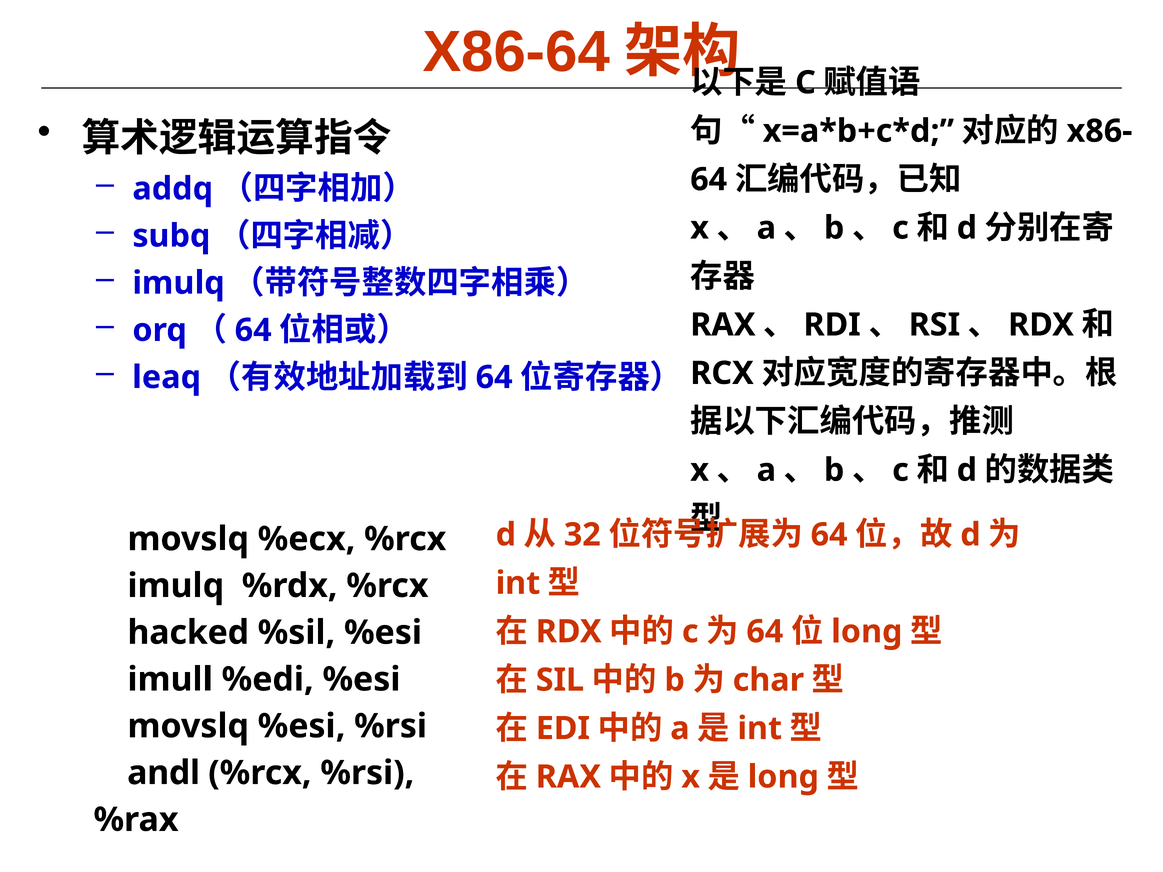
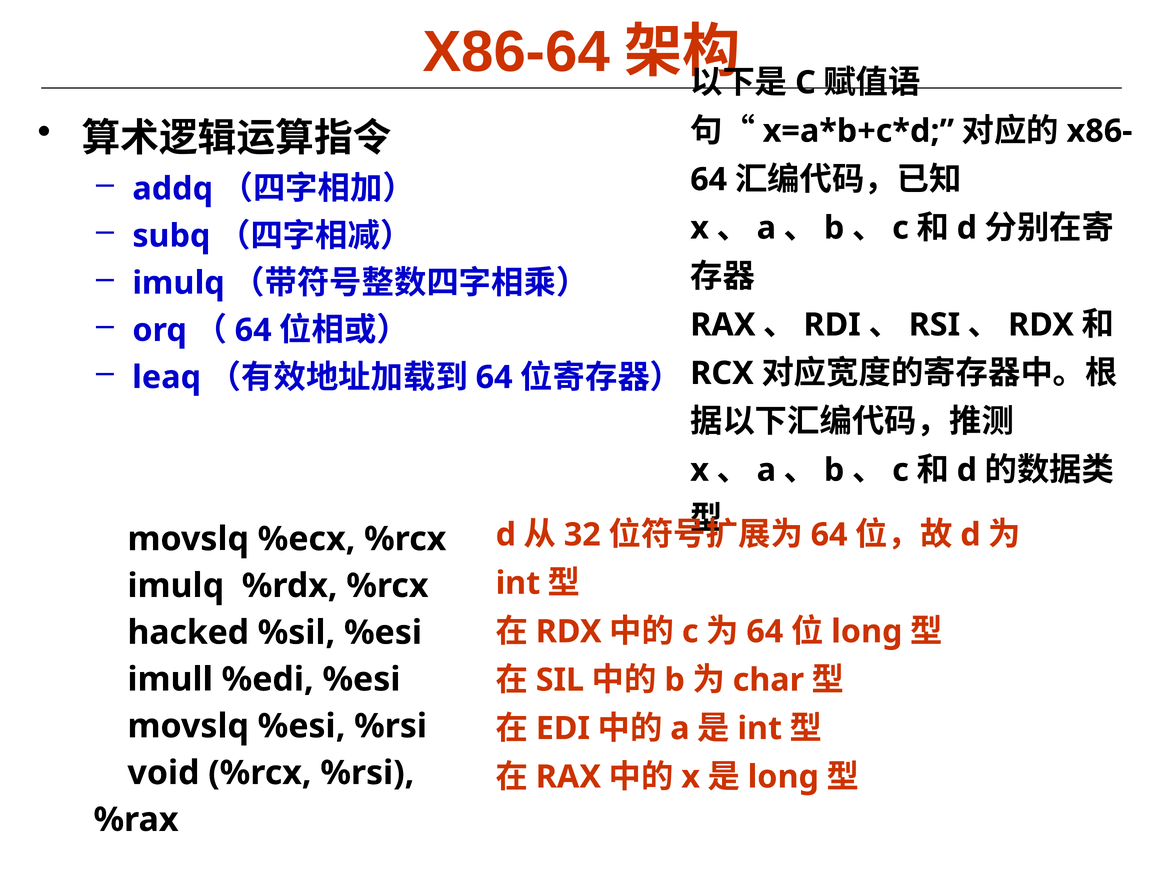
andl: andl -> void
